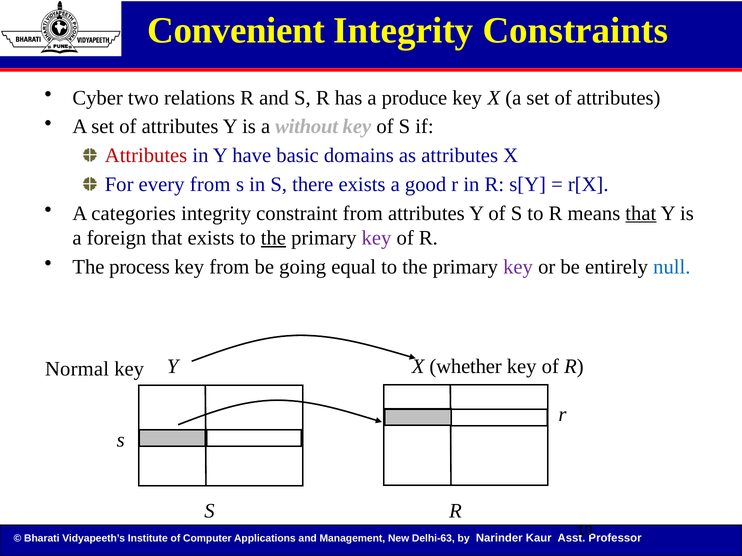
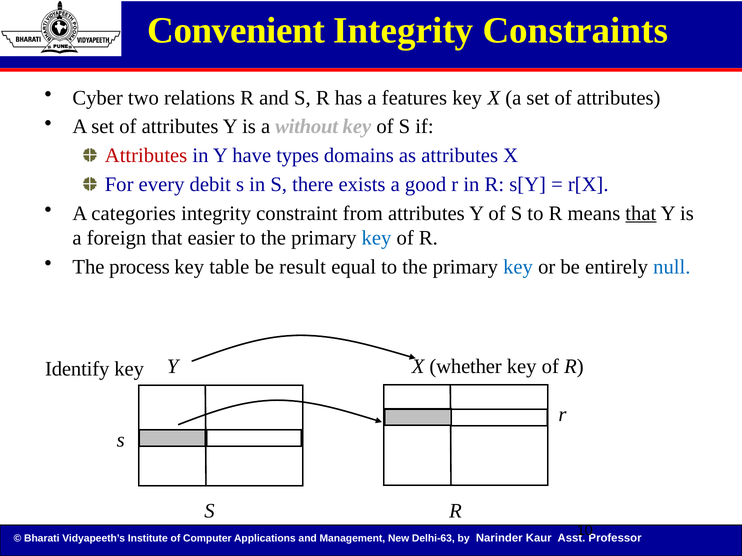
produce: produce -> features
basic: basic -> types
every from: from -> debit
that exists: exists -> easier
the at (273, 238) underline: present -> none
key at (376, 238) colour: purple -> blue
key from: from -> table
going: going -> result
key at (518, 267) colour: purple -> blue
Normal: Normal -> Identify
